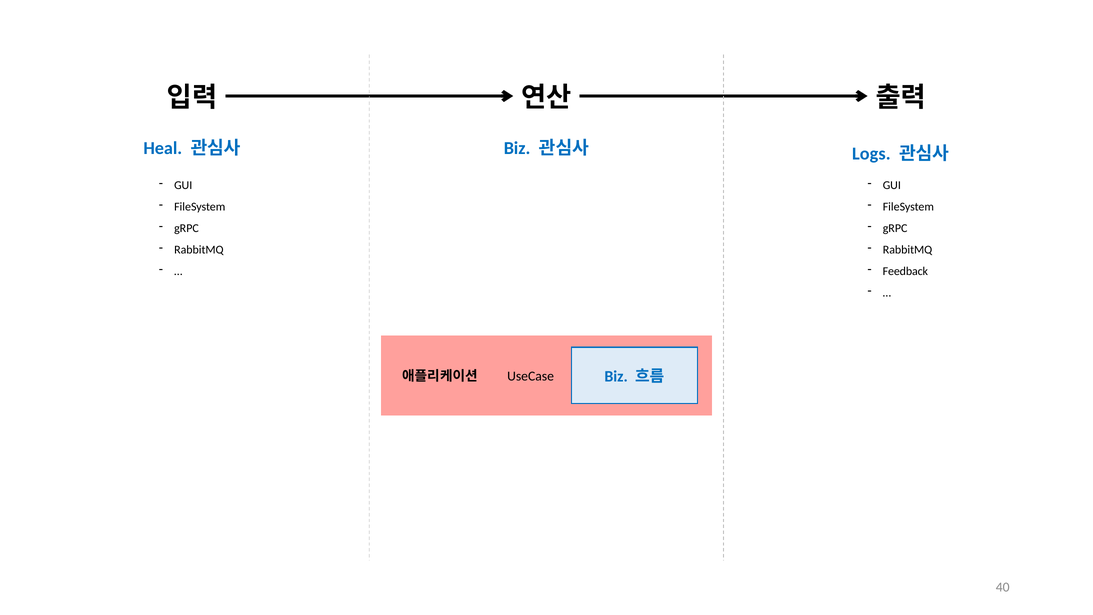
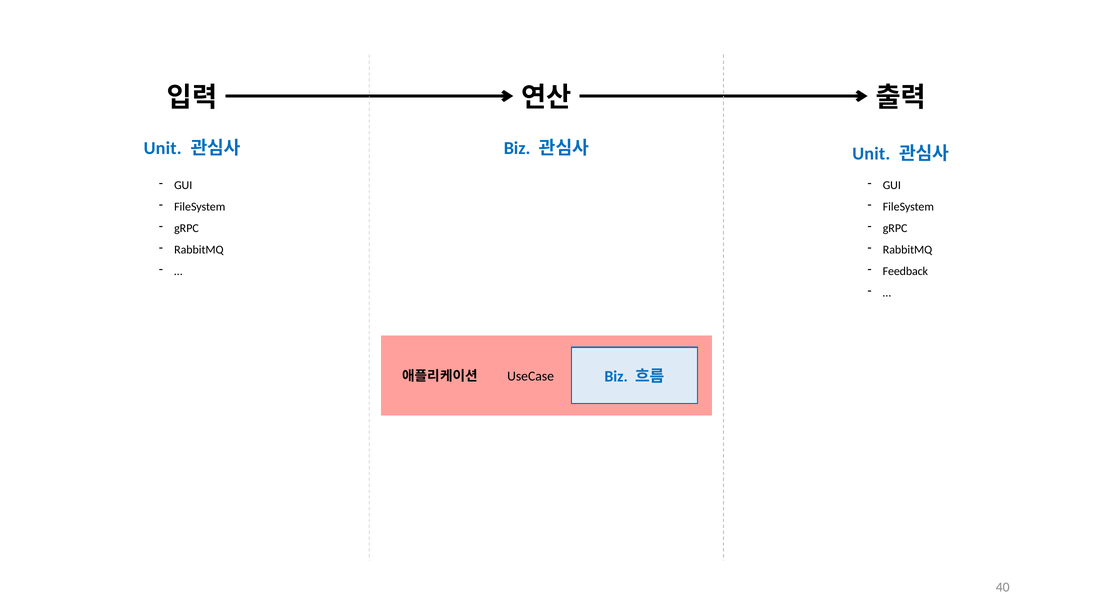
Heal at (163, 148): Heal -> Unit
Logs at (871, 154): Logs -> Unit
